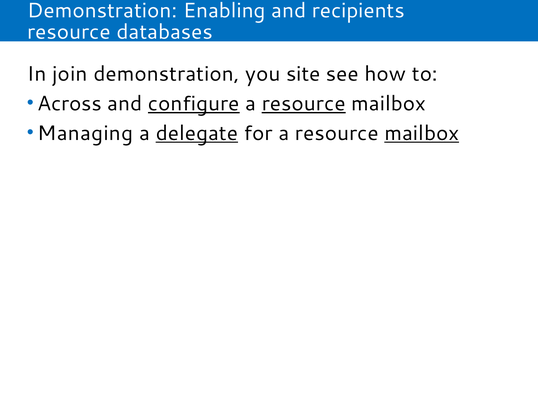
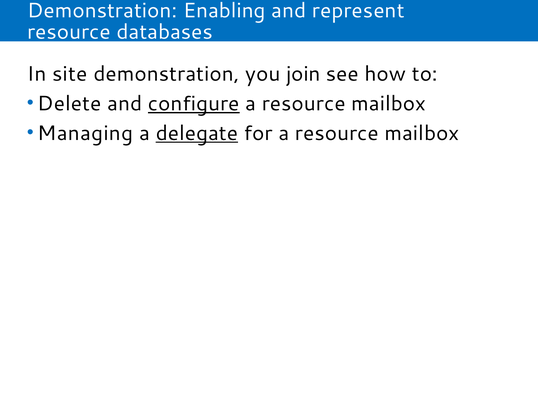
recipients: recipients -> represent
join: join -> site
site: site -> join
Across: Across -> Delete
resource at (304, 104) underline: present -> none
mailbox at (422, 133) underline: present -> none
